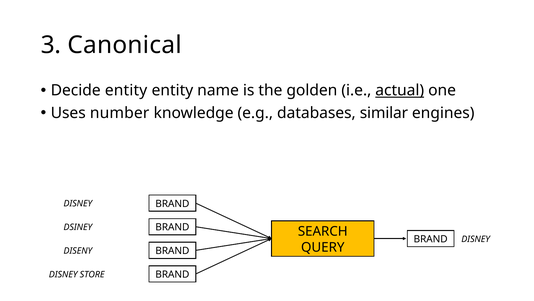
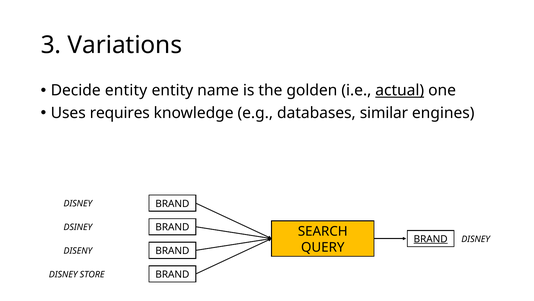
Canonical: Canonical -> Variations
number: number -> requires
BRAND at (431, 239) underline: none -> present
